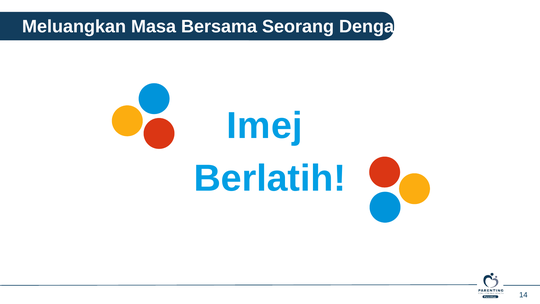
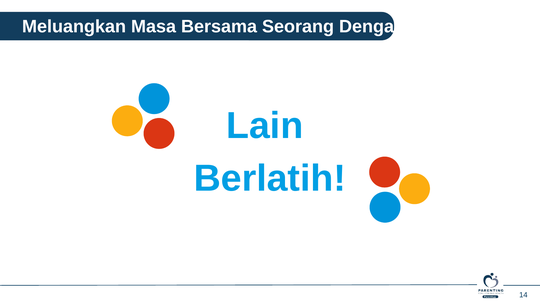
Imej: Imej -> Lain
